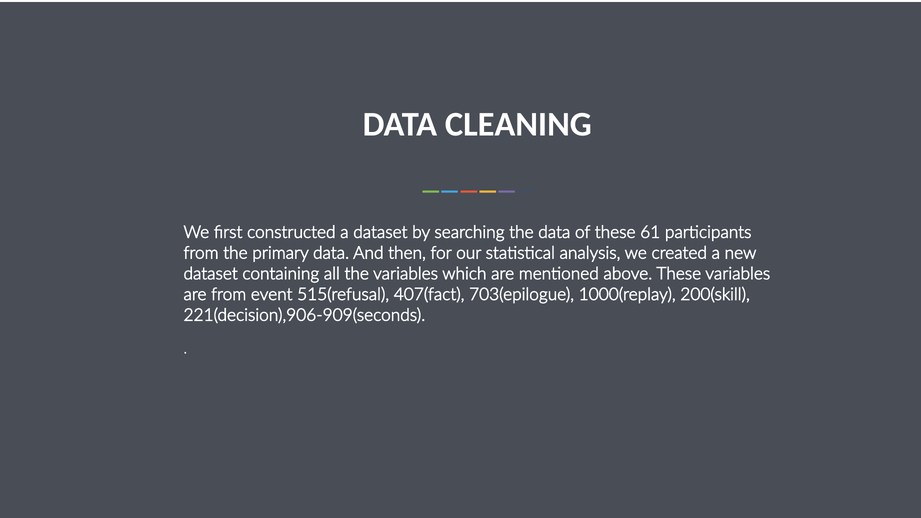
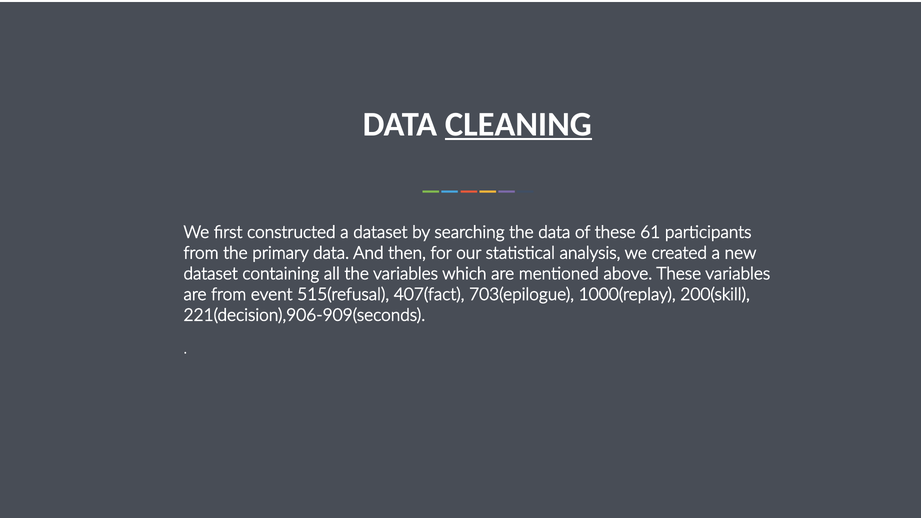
CLEANING underline: none -> present
